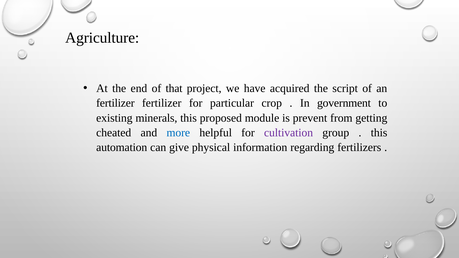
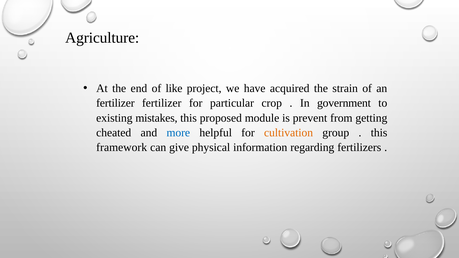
that: that -> like
script: script -> strain
minerals: minerals -> mistakes
cultivation colour: purple -> orange
automation: automation -> framework
